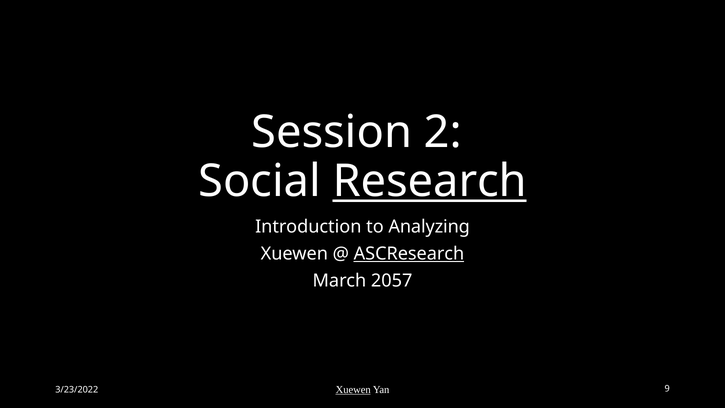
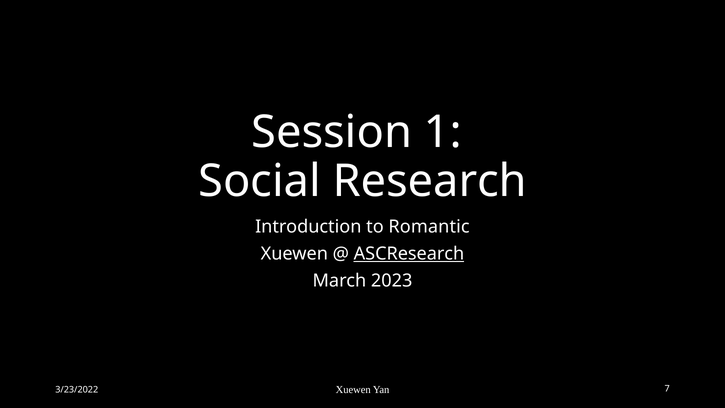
2: 2 -> 1
Research underline: present -> none
Analyzing: Analyzing -> Romantic
2057: 2057 -> 2023
Xuewen at (353, 390) underline: present -> none
9: 9 -> 7
